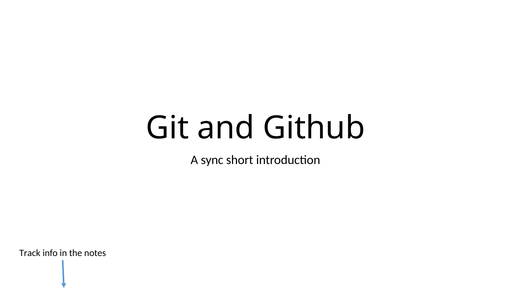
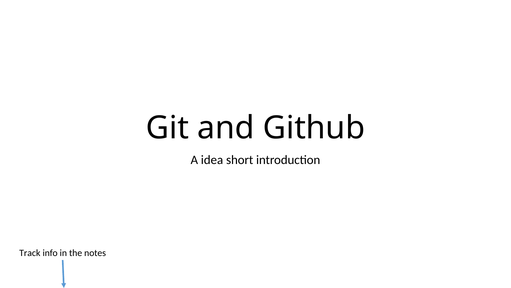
sync: sync -> idea
